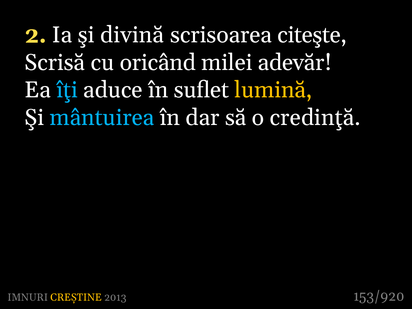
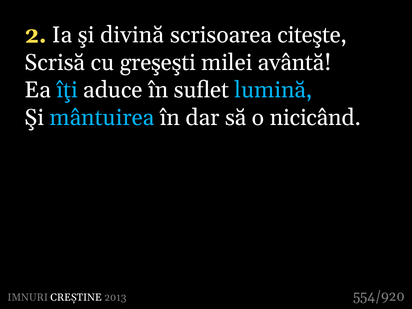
oricând: oricând -> greşeşti
adevăr: adevăr -> avântă
lumină colour: yellow -> light blue
credinţă: credinţă -> nicicând
CREȘTINE colour: yellow -> white
153/920: 153/920 -> 554/920
